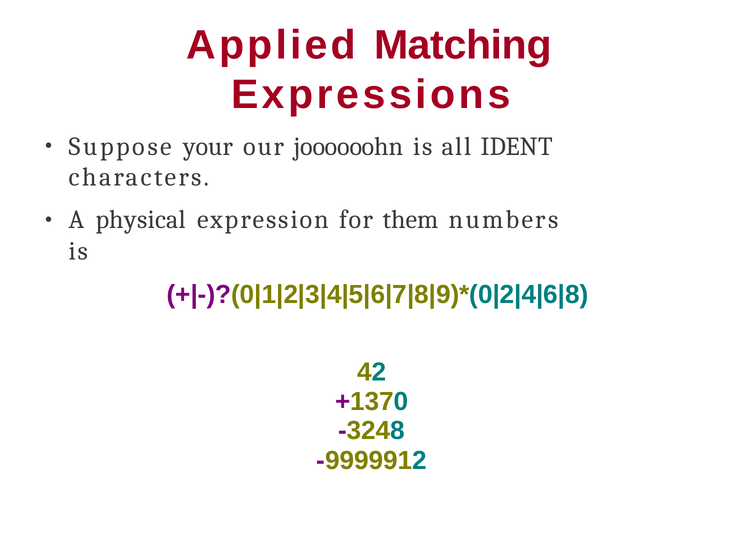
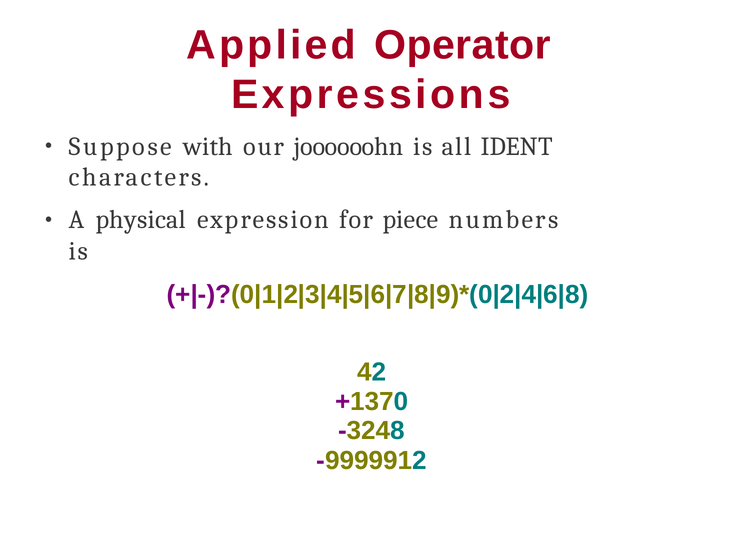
Matching: Matching -> Operator
your: your -> with
them: them -> piece
